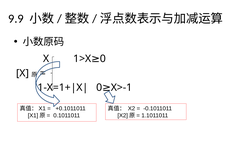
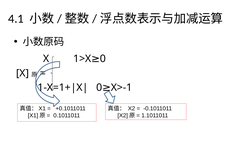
9.9: 9.9 -> 4.1
